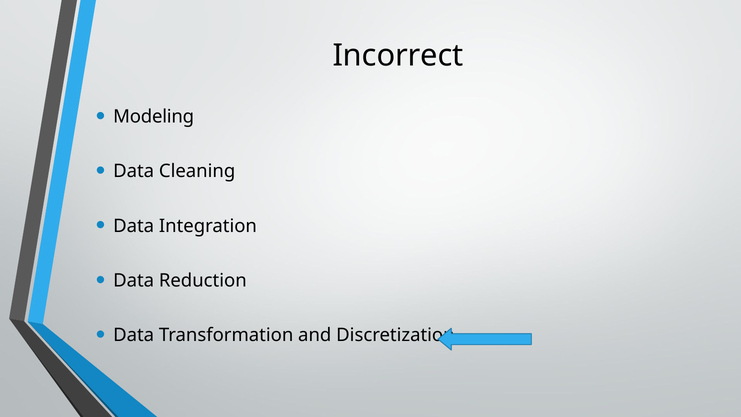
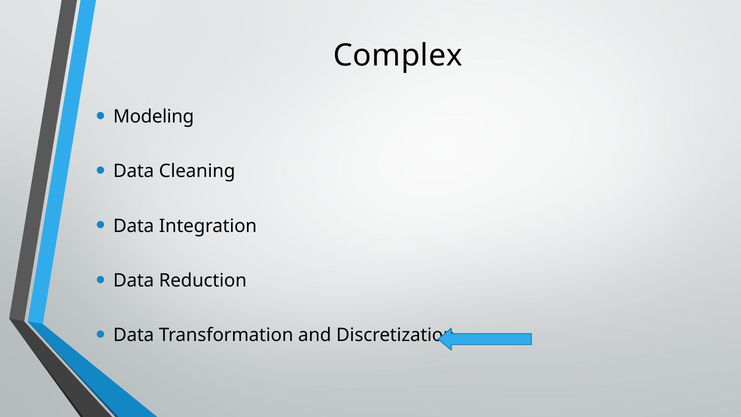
Incorrect: Incorrect -> Complex
